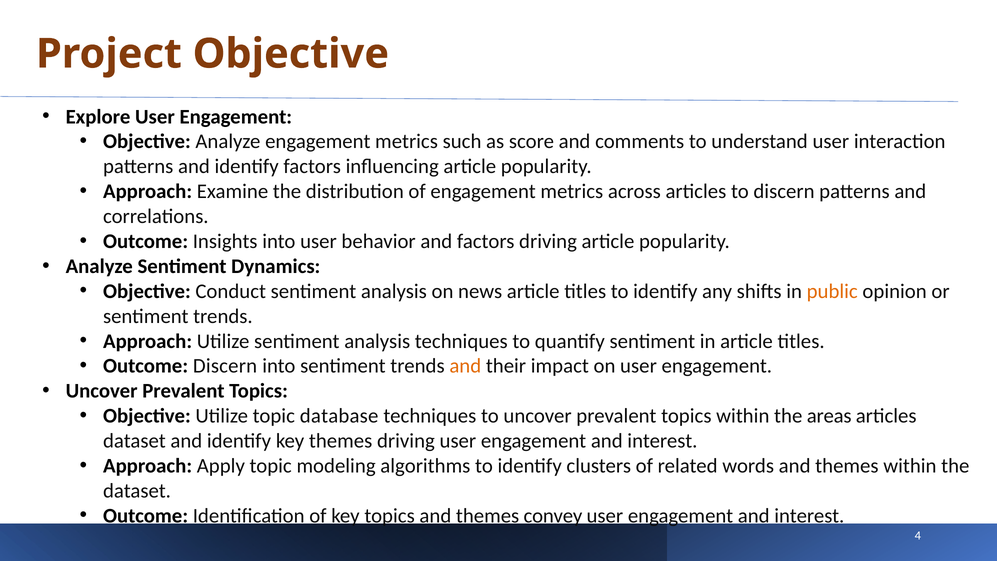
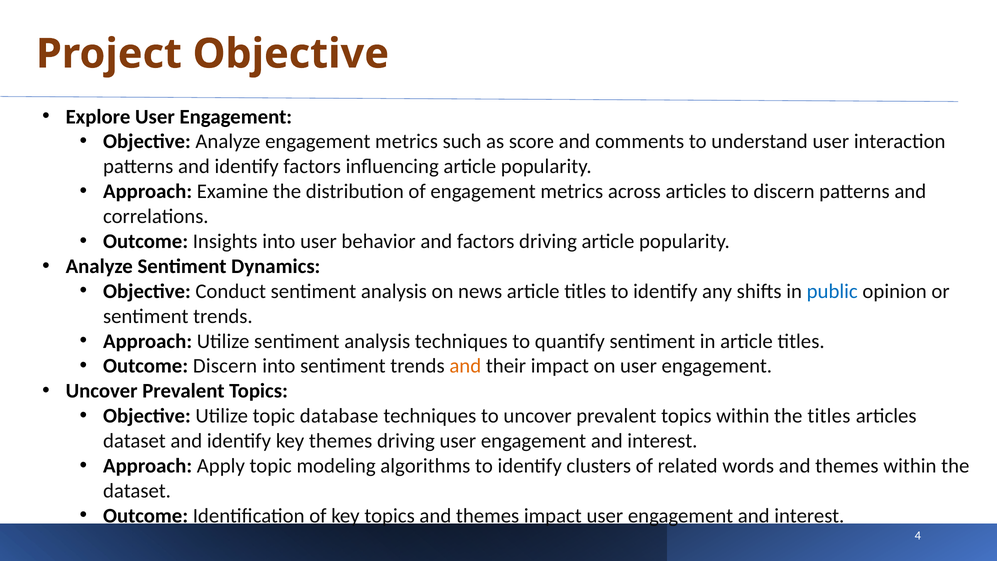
public colour: orange -> blue
the areas: areas -> titles
themes convey: convey -> impact
